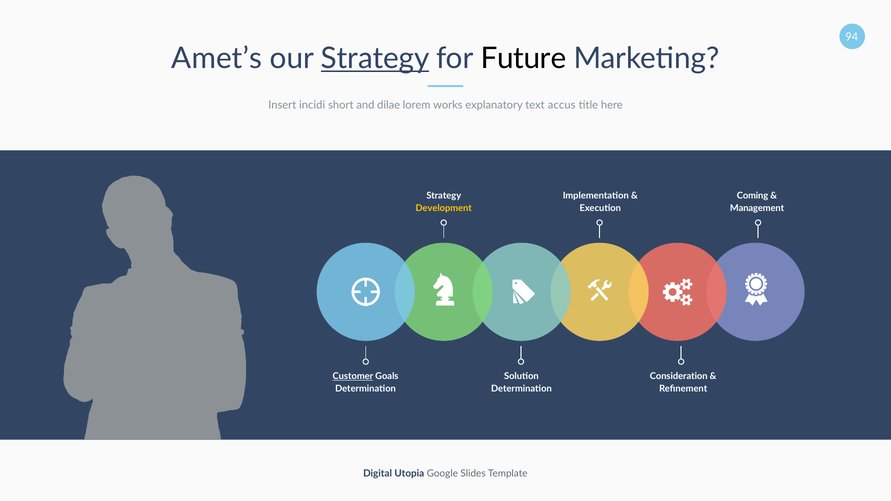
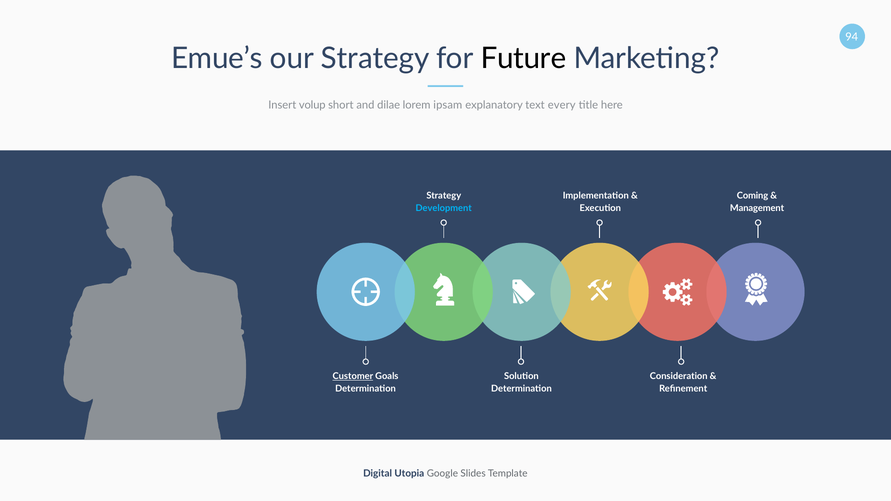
Amet’s: Amet’s -> Emue’s
Strategy at (375, 58) underline: present -> none
incidi: incidi -> volup
works: works -> ipsam
accus: accus -> every
Development colour: yellow -> light blue
